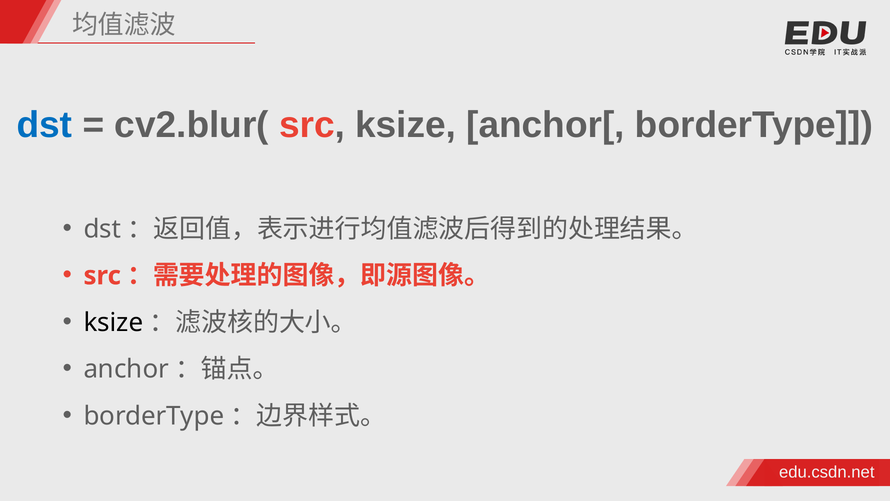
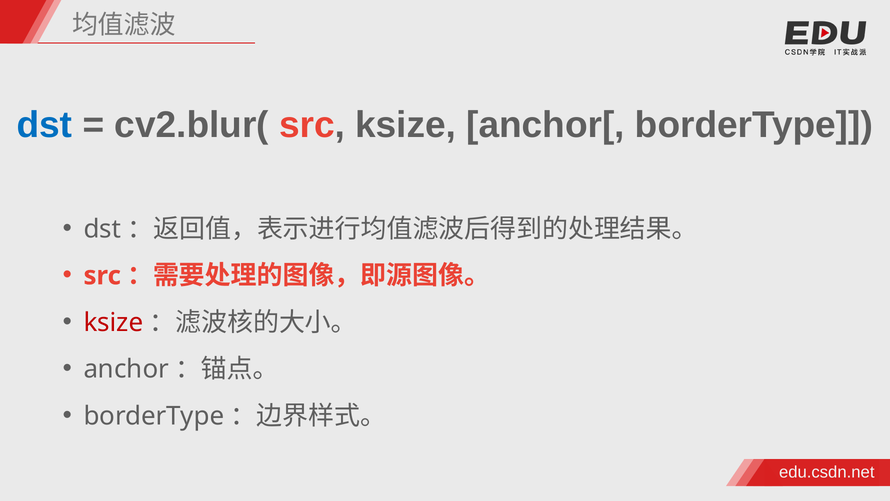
ksize at (113, 322) colour: black -> red
